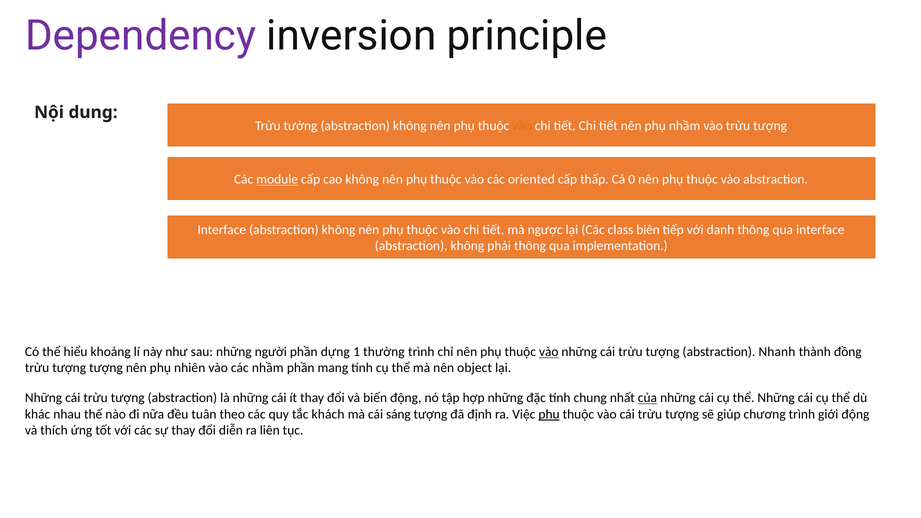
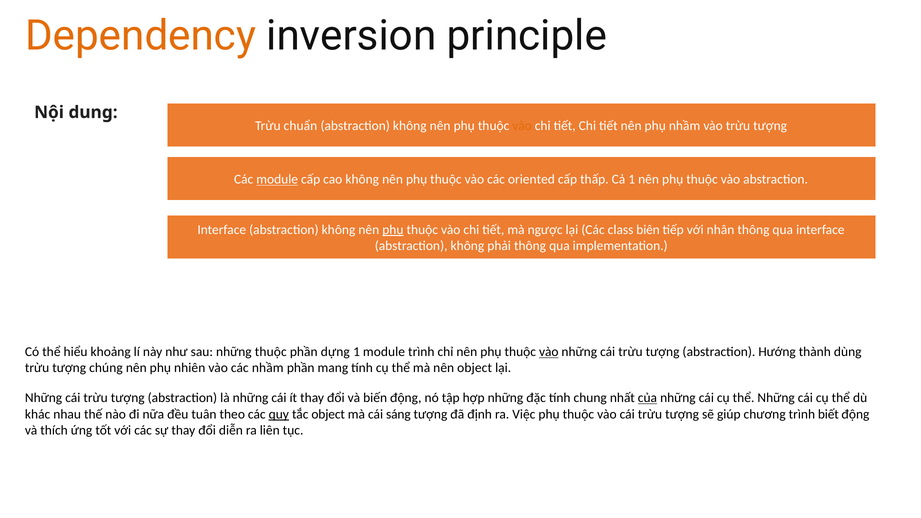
Dependency colour: purple -> orange
tưởng: tưởng -> chuẩn
Cả 0: 0 -> 1
phụ at (393, 230) underline: none -> present
danh: danh -> nhân
những người: người -> thuộc
1 thường: thường -> module
Nhanh: Nhanh -> Hướng
đồng: đồng -> dùng
tượng tượng: tượng -> chúng
quy underline: none -> present
tắc khách: khách -> object
phụ at (549, 414) underline: present -> none
giới: giới -> biết
